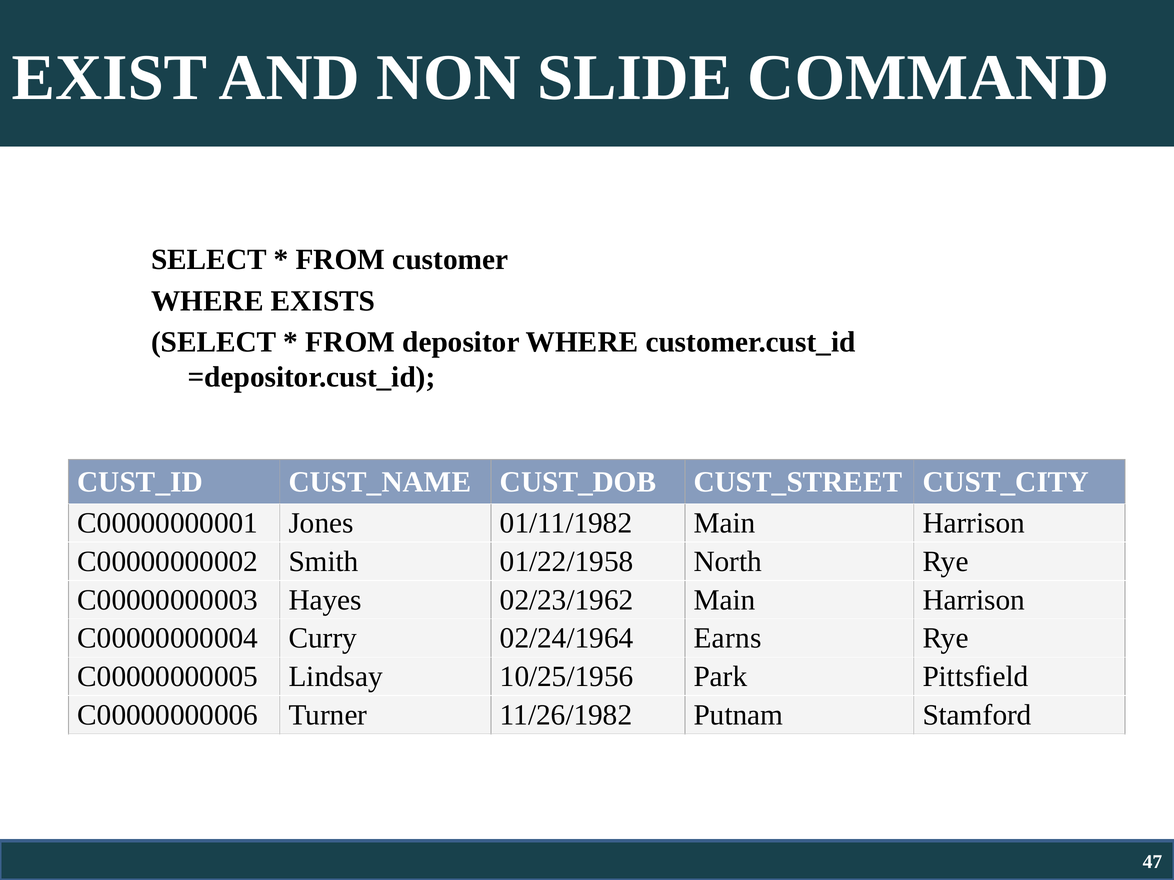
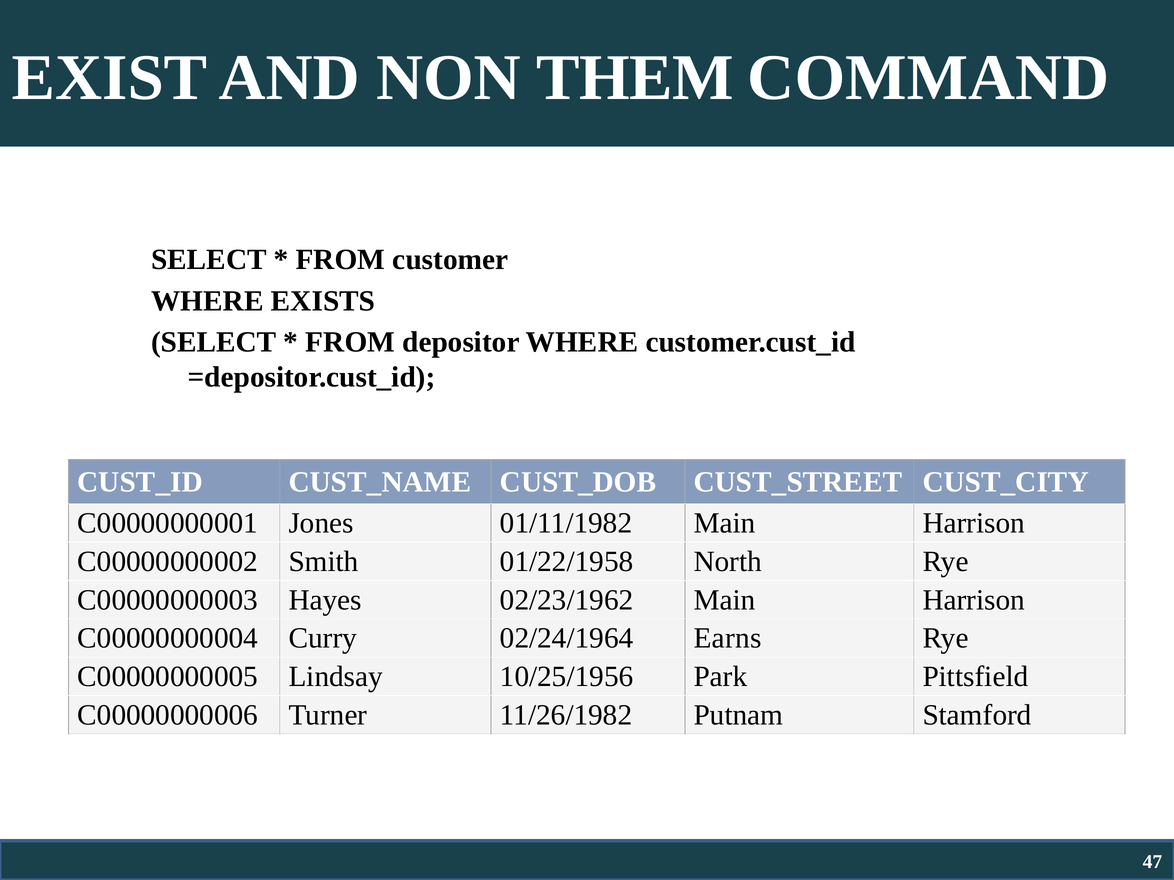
SLIDE: SLIDE -> THEM
